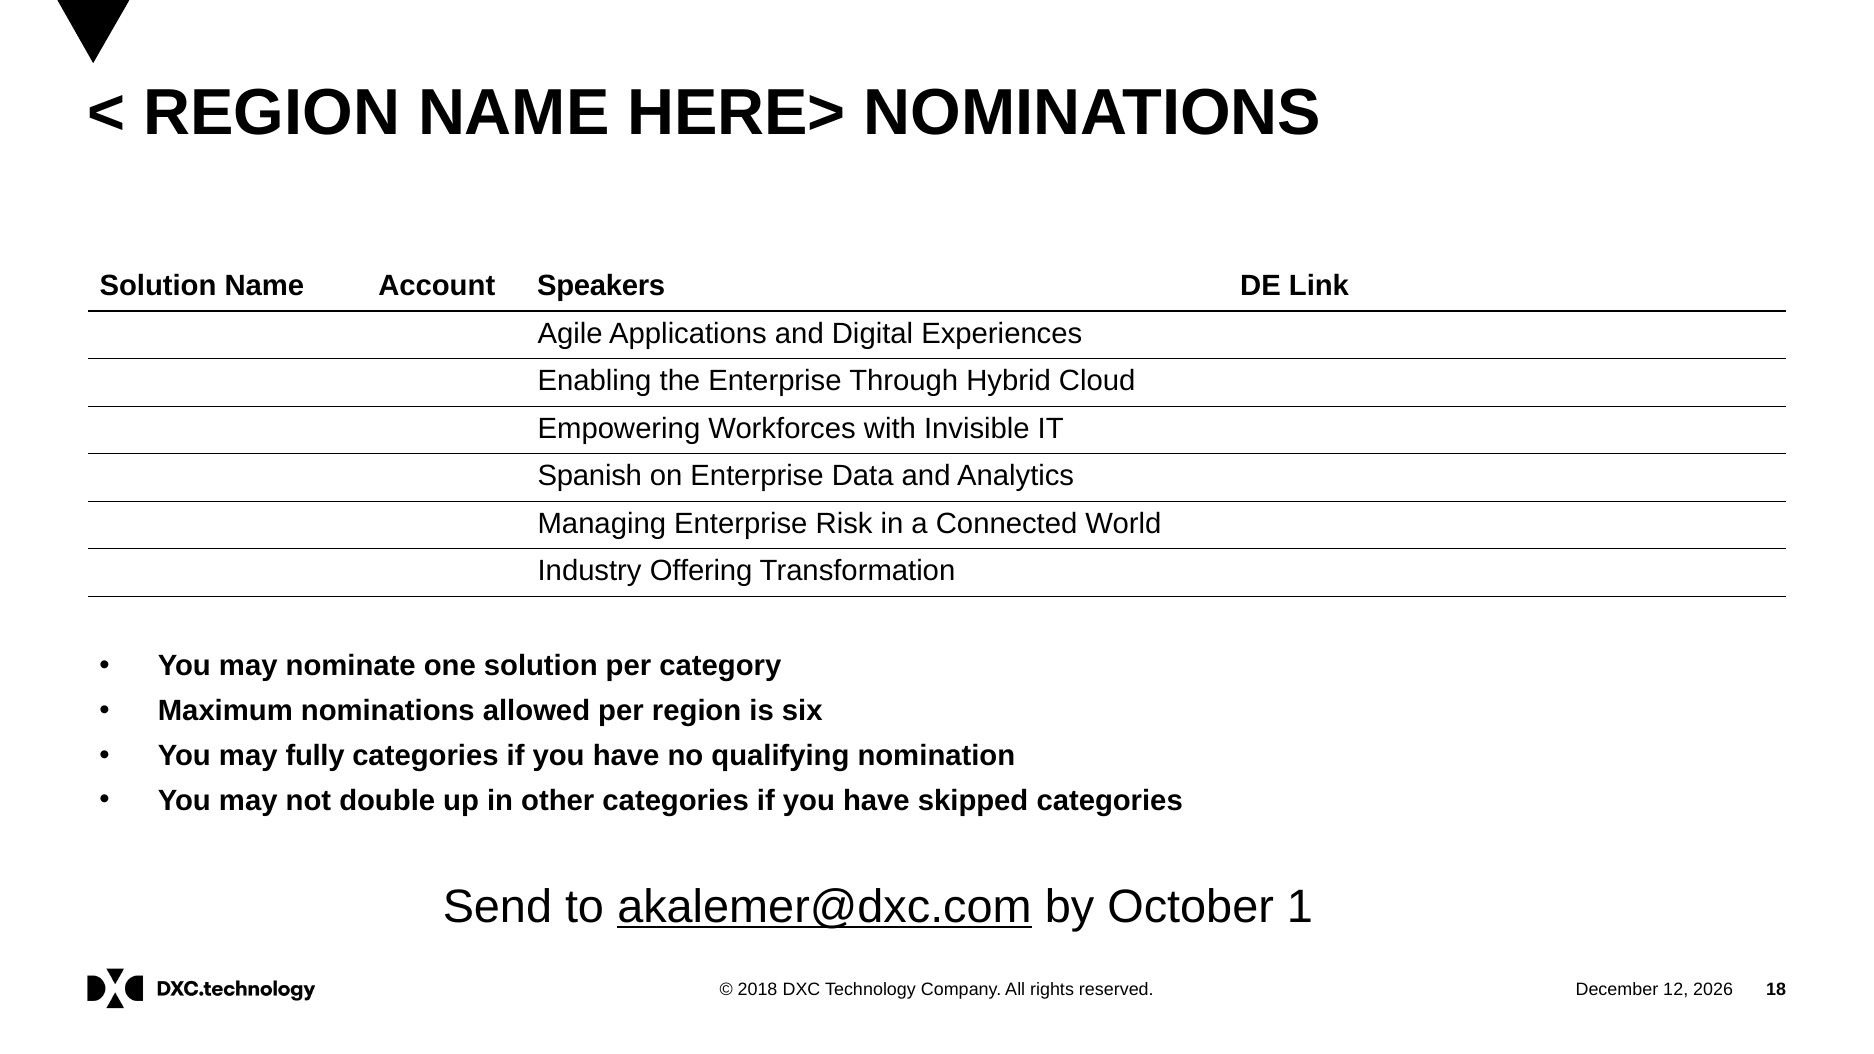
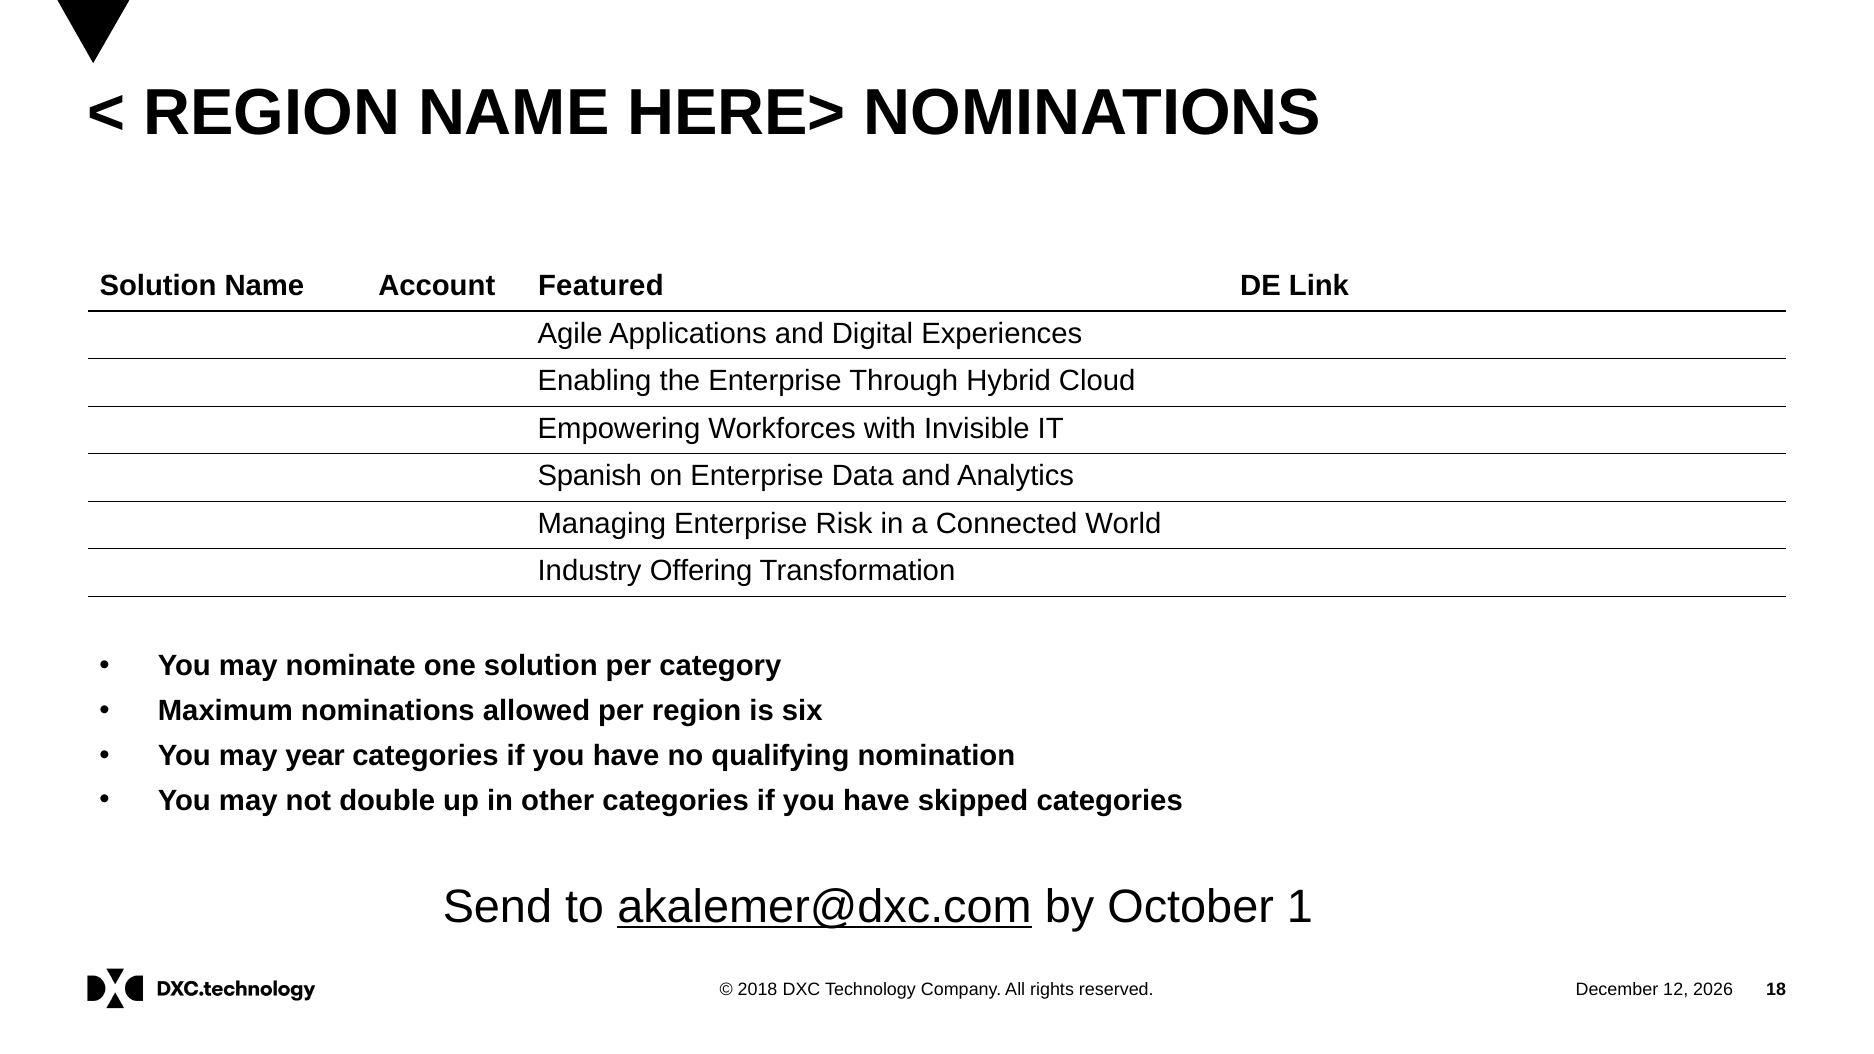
Speakers: Speakers -> Featured
fully: fully -> year
